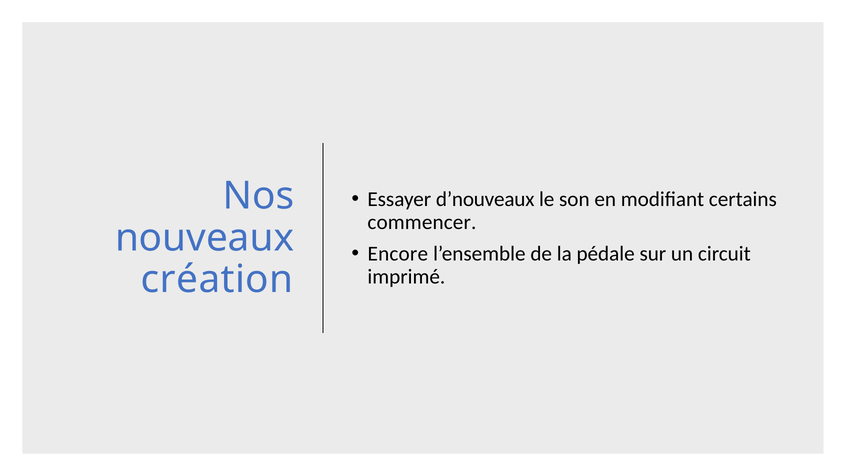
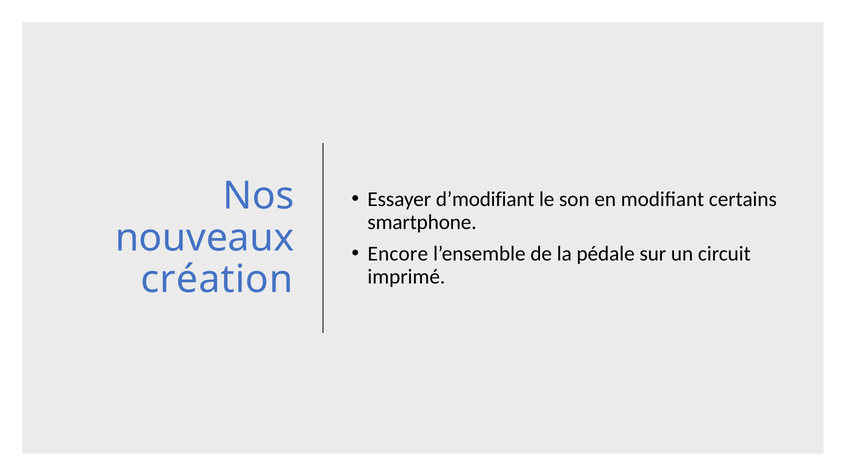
d’nouveaux: d’nouveaux -> d’modifiant
commencer: commencer -> smartphone
